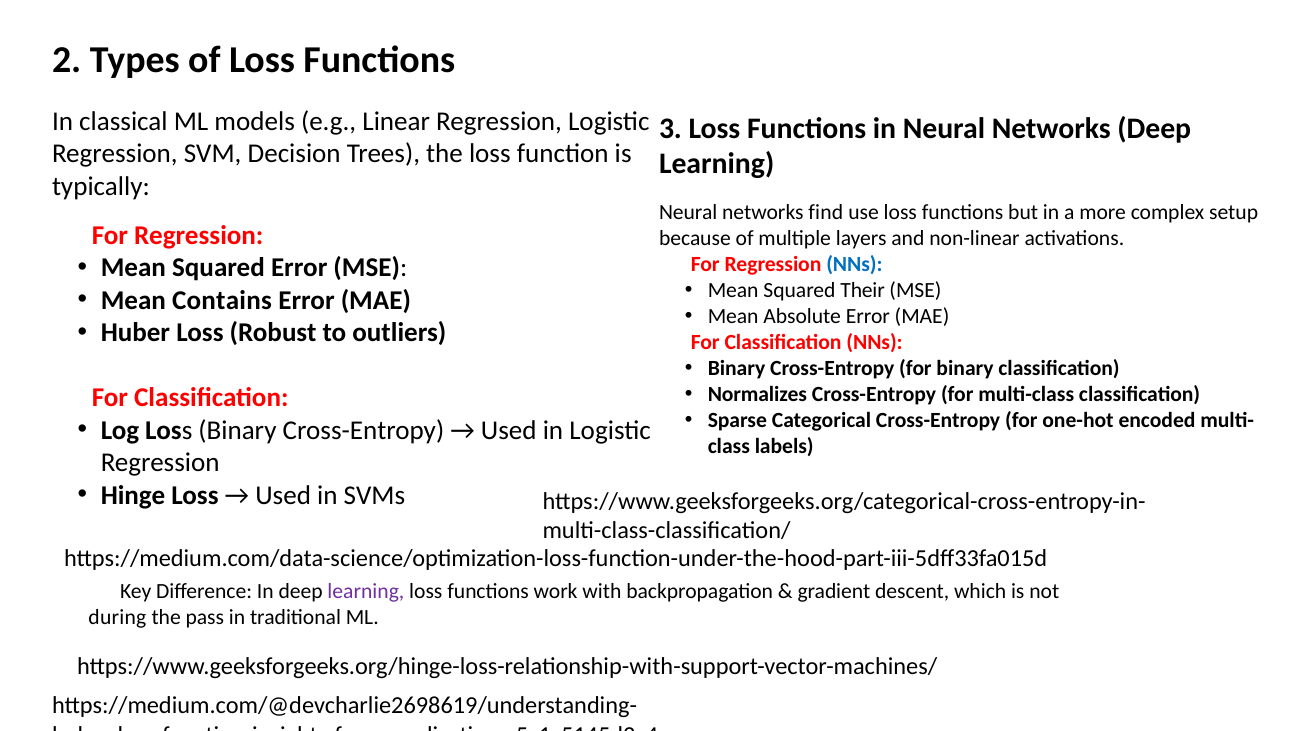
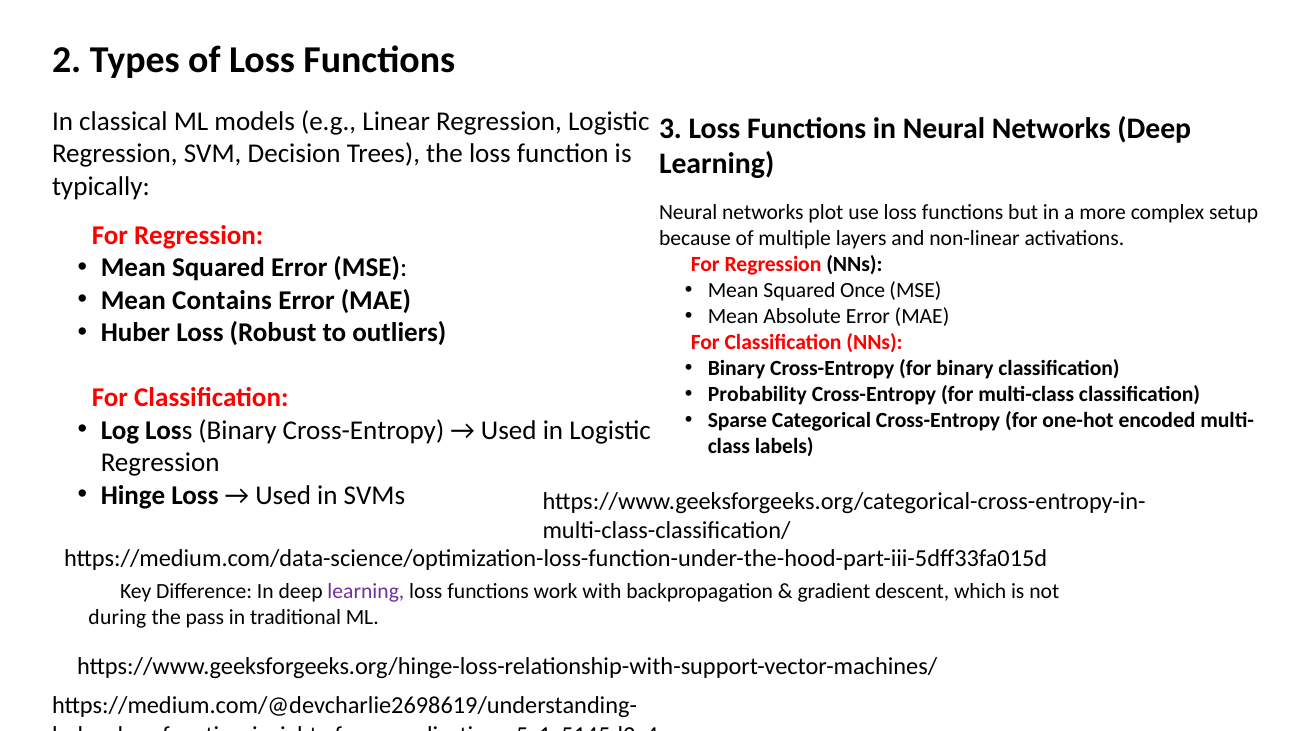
find: find -> plot
NNs at (854, 264) colour: blue -> black
Their: Their -> Once
Normalizes: Normalizes -> Probability
